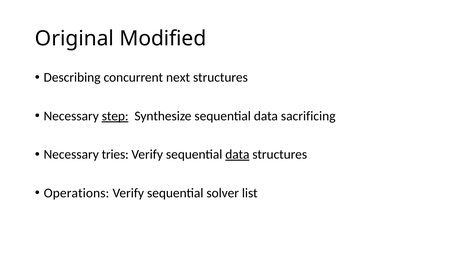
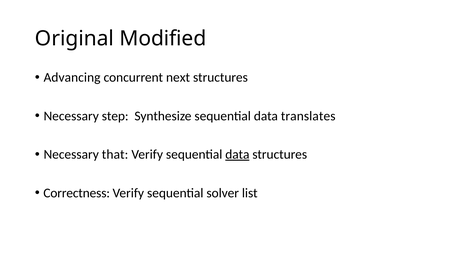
Describing: Describing -> Advancing
step underline: present -> none
sacrificing: sacrificing -> translates
tries: tries -> that
Operations: Operations -> Correctness
